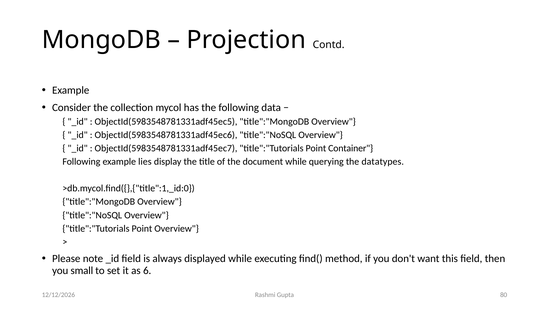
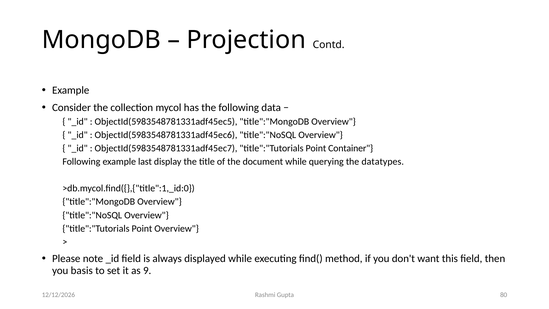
lies: lies -> last
small: small -> basis
6: 6 -> 9
